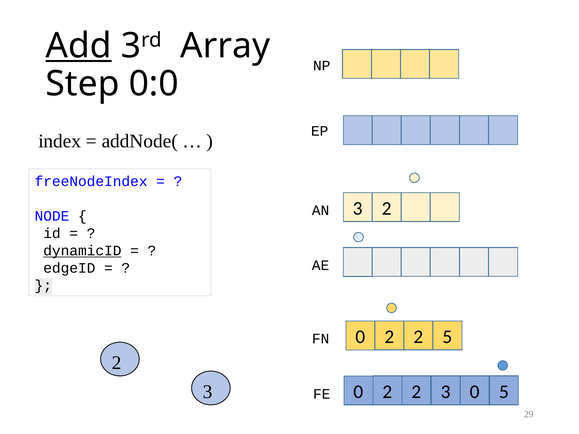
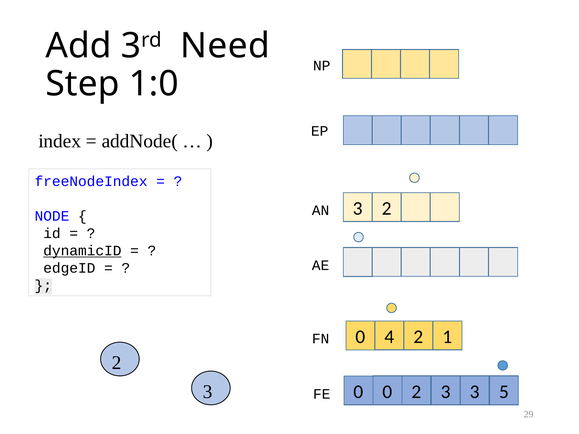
Add underline: present -> none
Array: Array -> Need
0:0: 0:0 -> 1:0
2 at (389, 337): 2 -> 4
2 5: 5 -> 1
2 at (387, 392): 2 -> 0
3 0: 0 -> 3
